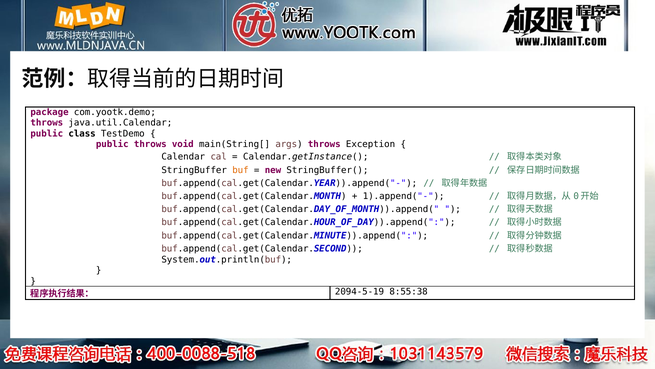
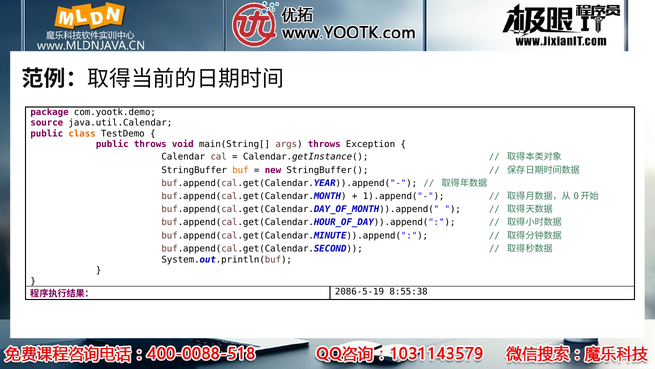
throws at (47, 123): throws -> source
class colour: black -> orange
2094-5-19: 2094-5-19 -> 2086-5-19
